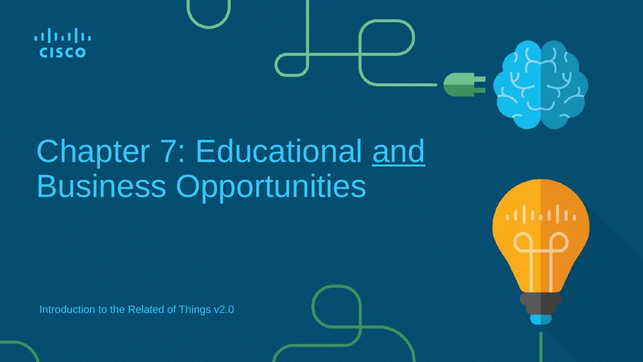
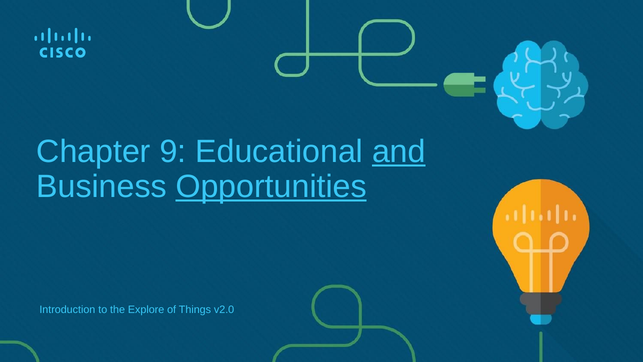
7: 7 -> 9
Opportunities underline: none -> present
Related: Related -> Explore
